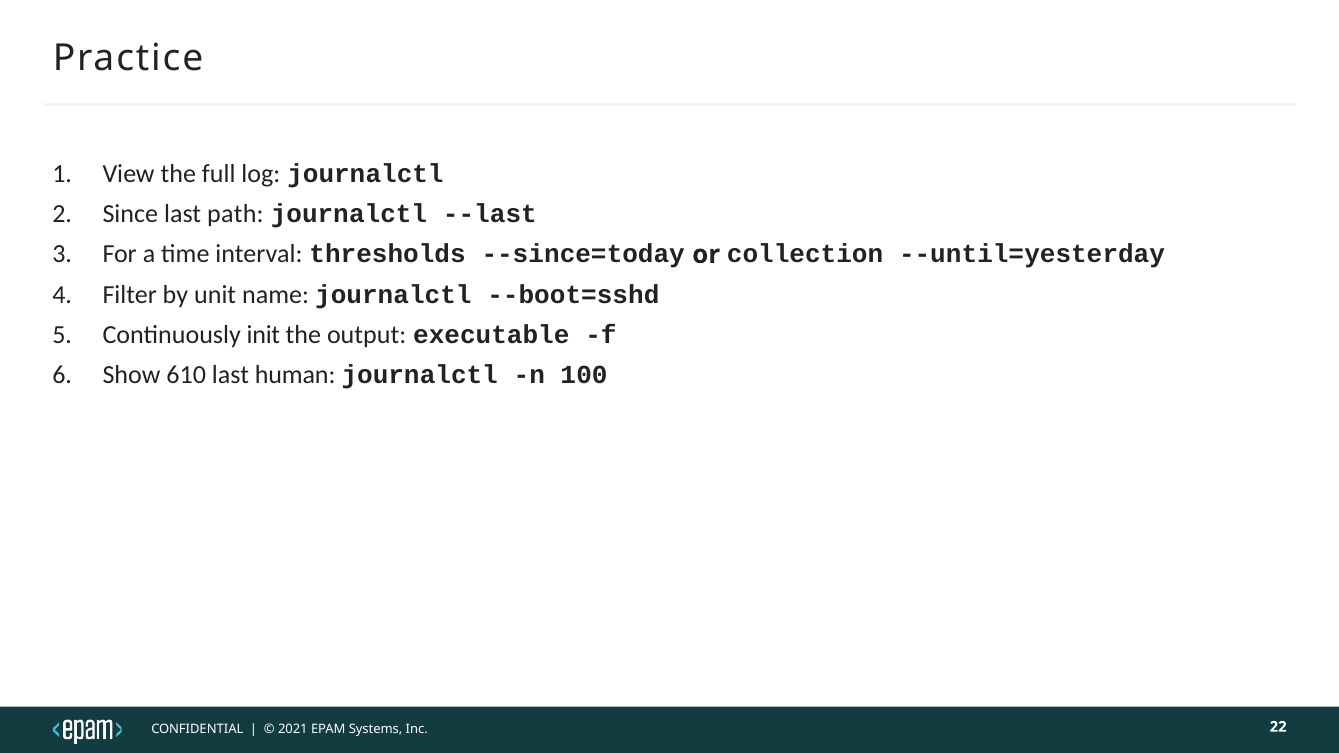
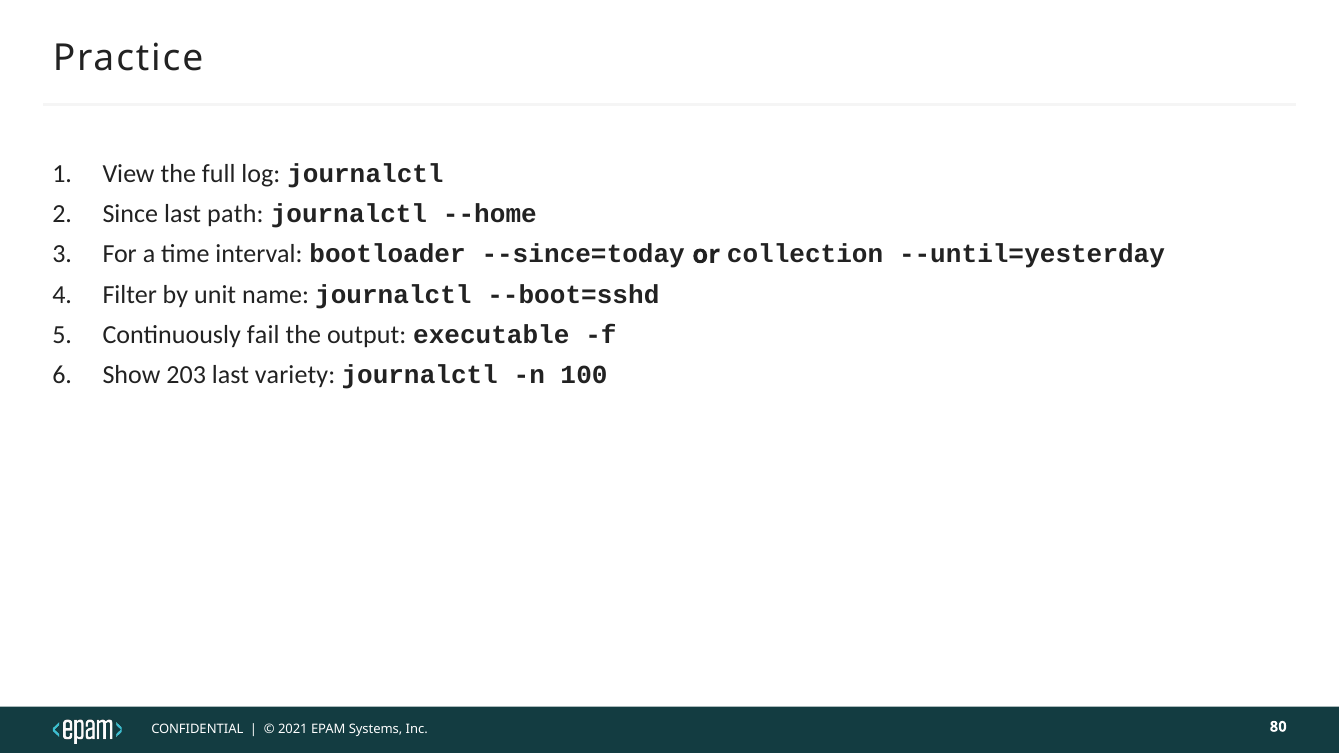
--last: --last -> --home
thresholds: thresholds -> bootloader
init: init -> fail
610: 610 -> 203
human: human -> variety
22: 22 -> 80
